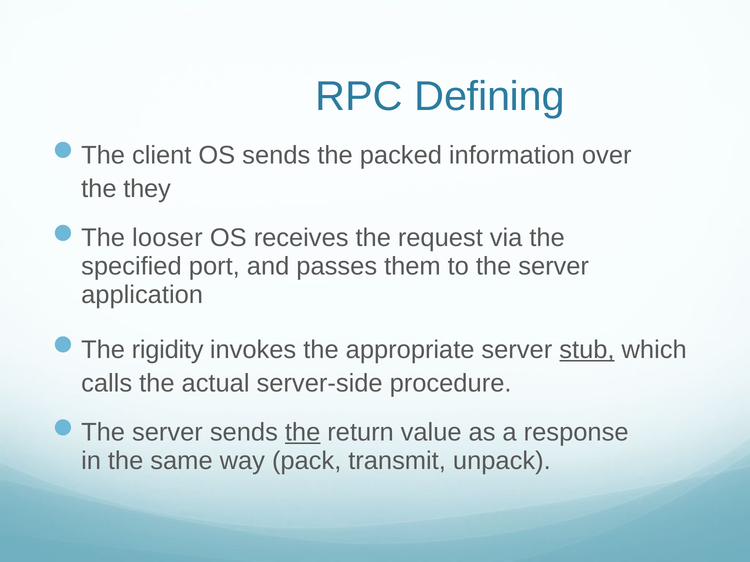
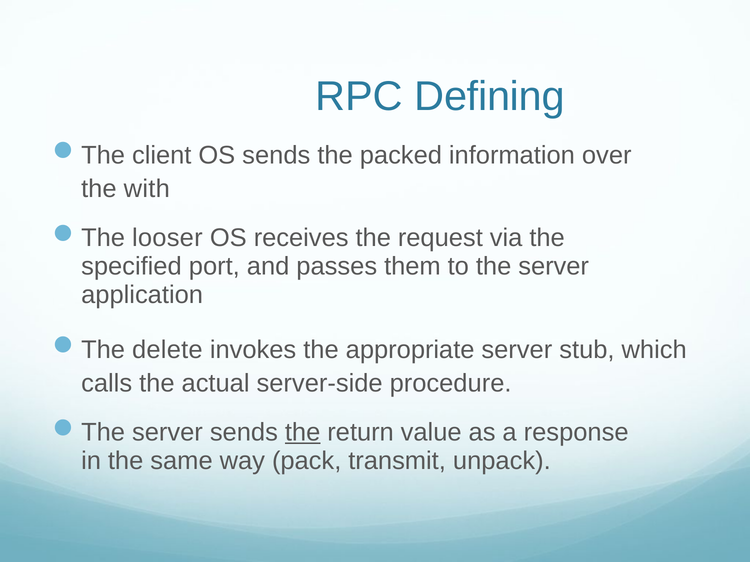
they: they -> with
rigidity: rigidity -> delete
stub underline: present -> none
